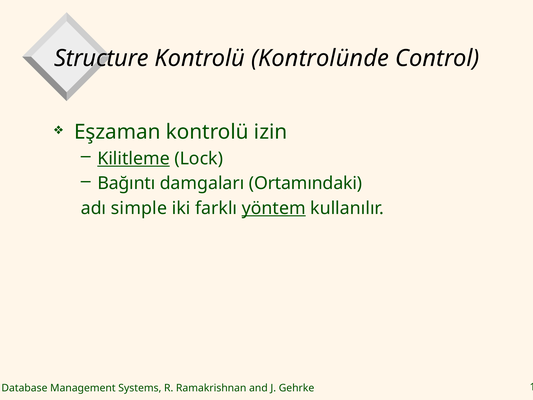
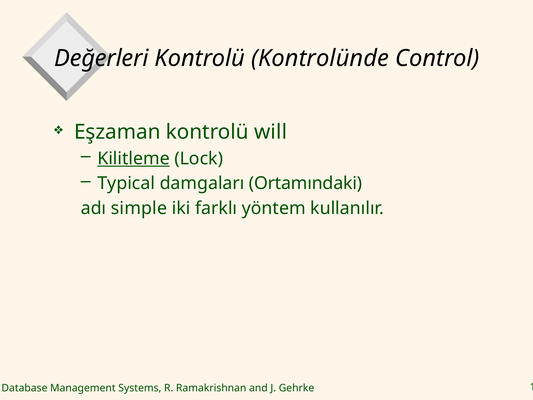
Structure: Structure -> Değerleri
izin: izin -> will
Bağıntı: Bağıntı -> Typical
yöntem underline: present -> none
